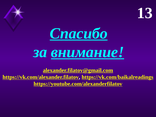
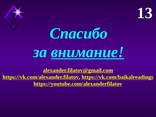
Спасибо underline: present -> none
